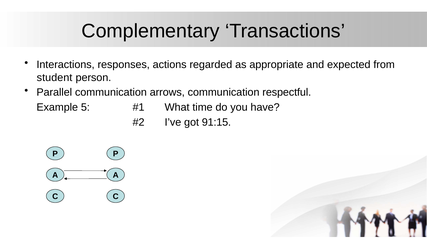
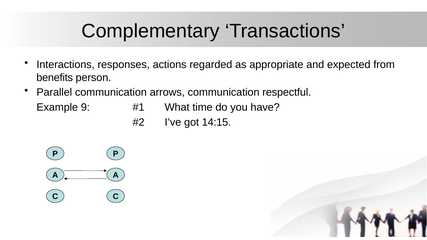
student: student -> benefits
5: 5 -> 9
91:15: 91:15 -> 14:15
